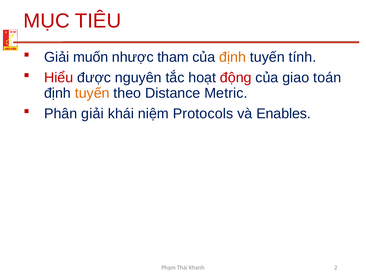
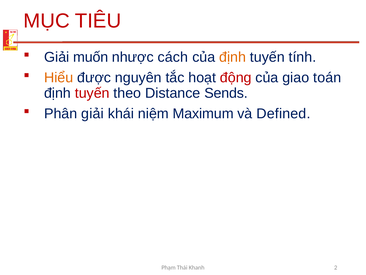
tham: tham -> cách
Hiểu colour: red -> orange
tuyến at (92, 93) colour: orange -> red
Metric: Metric -> Sends
Protocols: Protocols -> Maximum
Enables: Enables -> Defined
